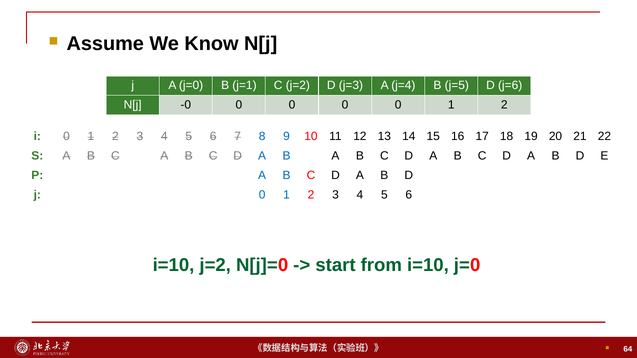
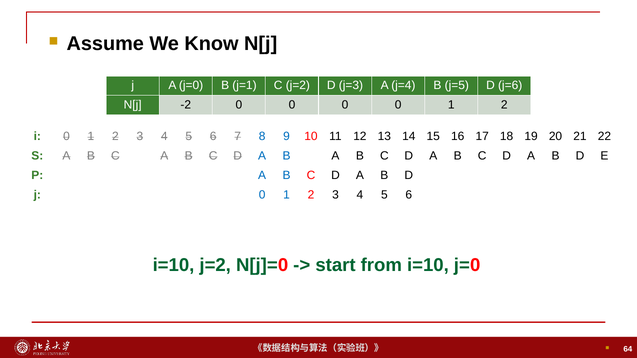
-0: -0 -> -2
